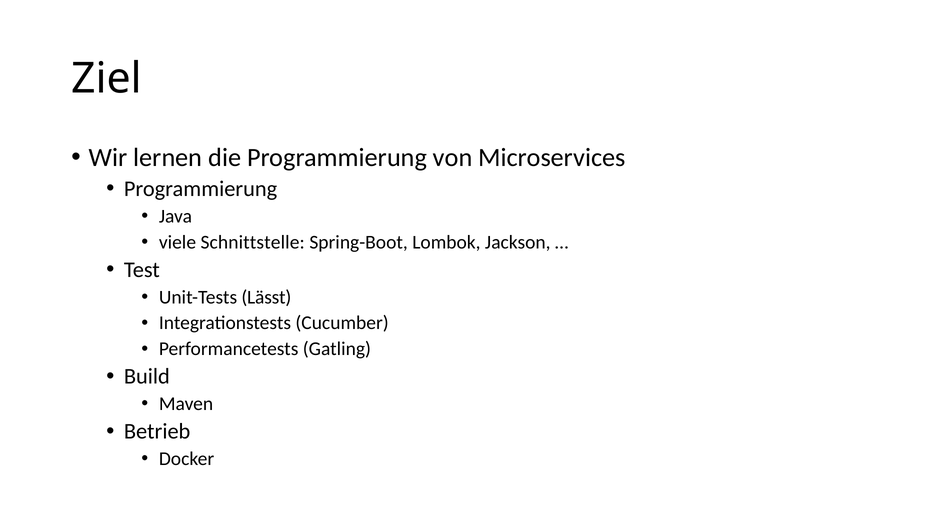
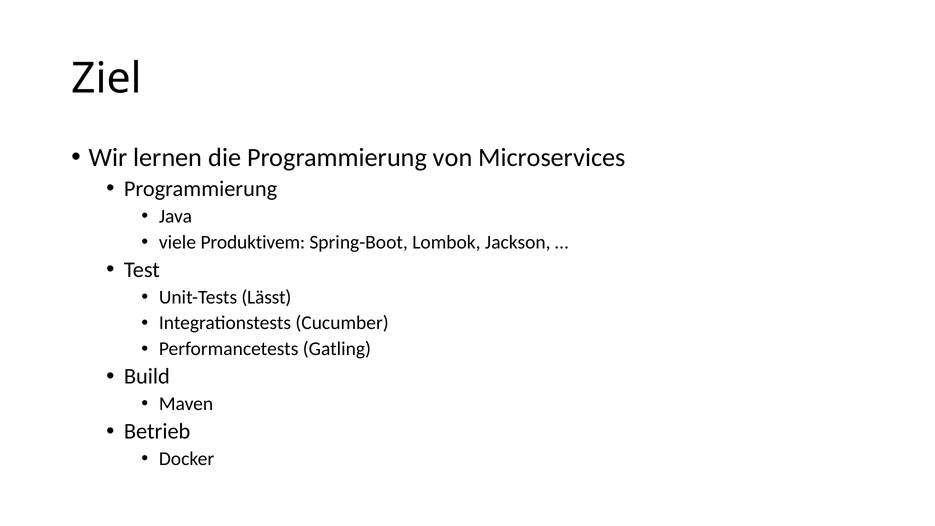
Schnittstelle: Schnittstelle -> Produktivem
